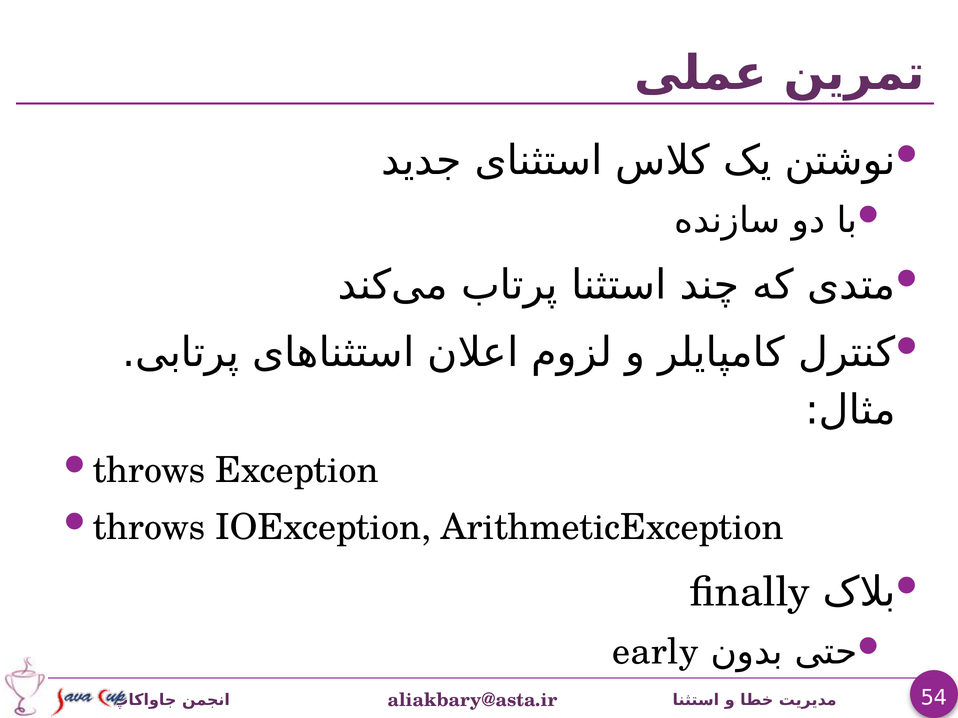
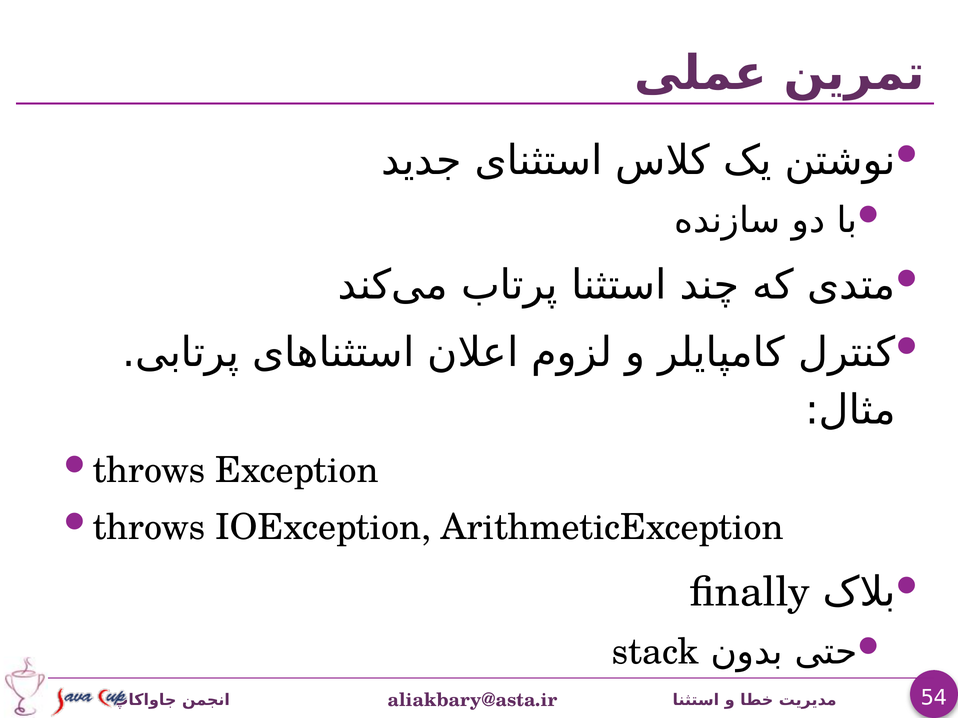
early: early -> stack
